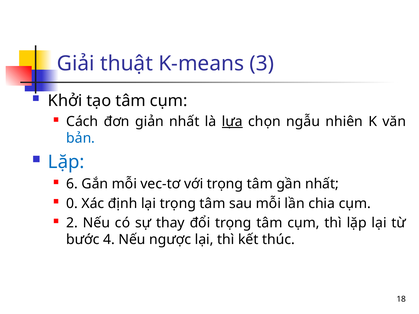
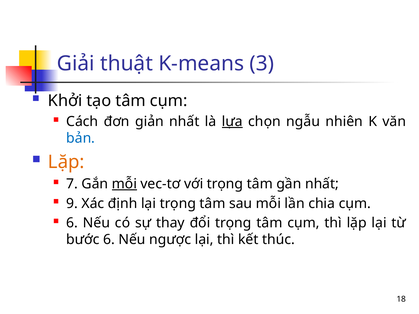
Lặp at (66, 162) colour: blue -> orange
6: 6 -> 7
mỗi at (124, 184) underline: none -> present
0: 0 -> 9
2 at (72, 223): 2 -> 6
bước 4: 4 -> 6
